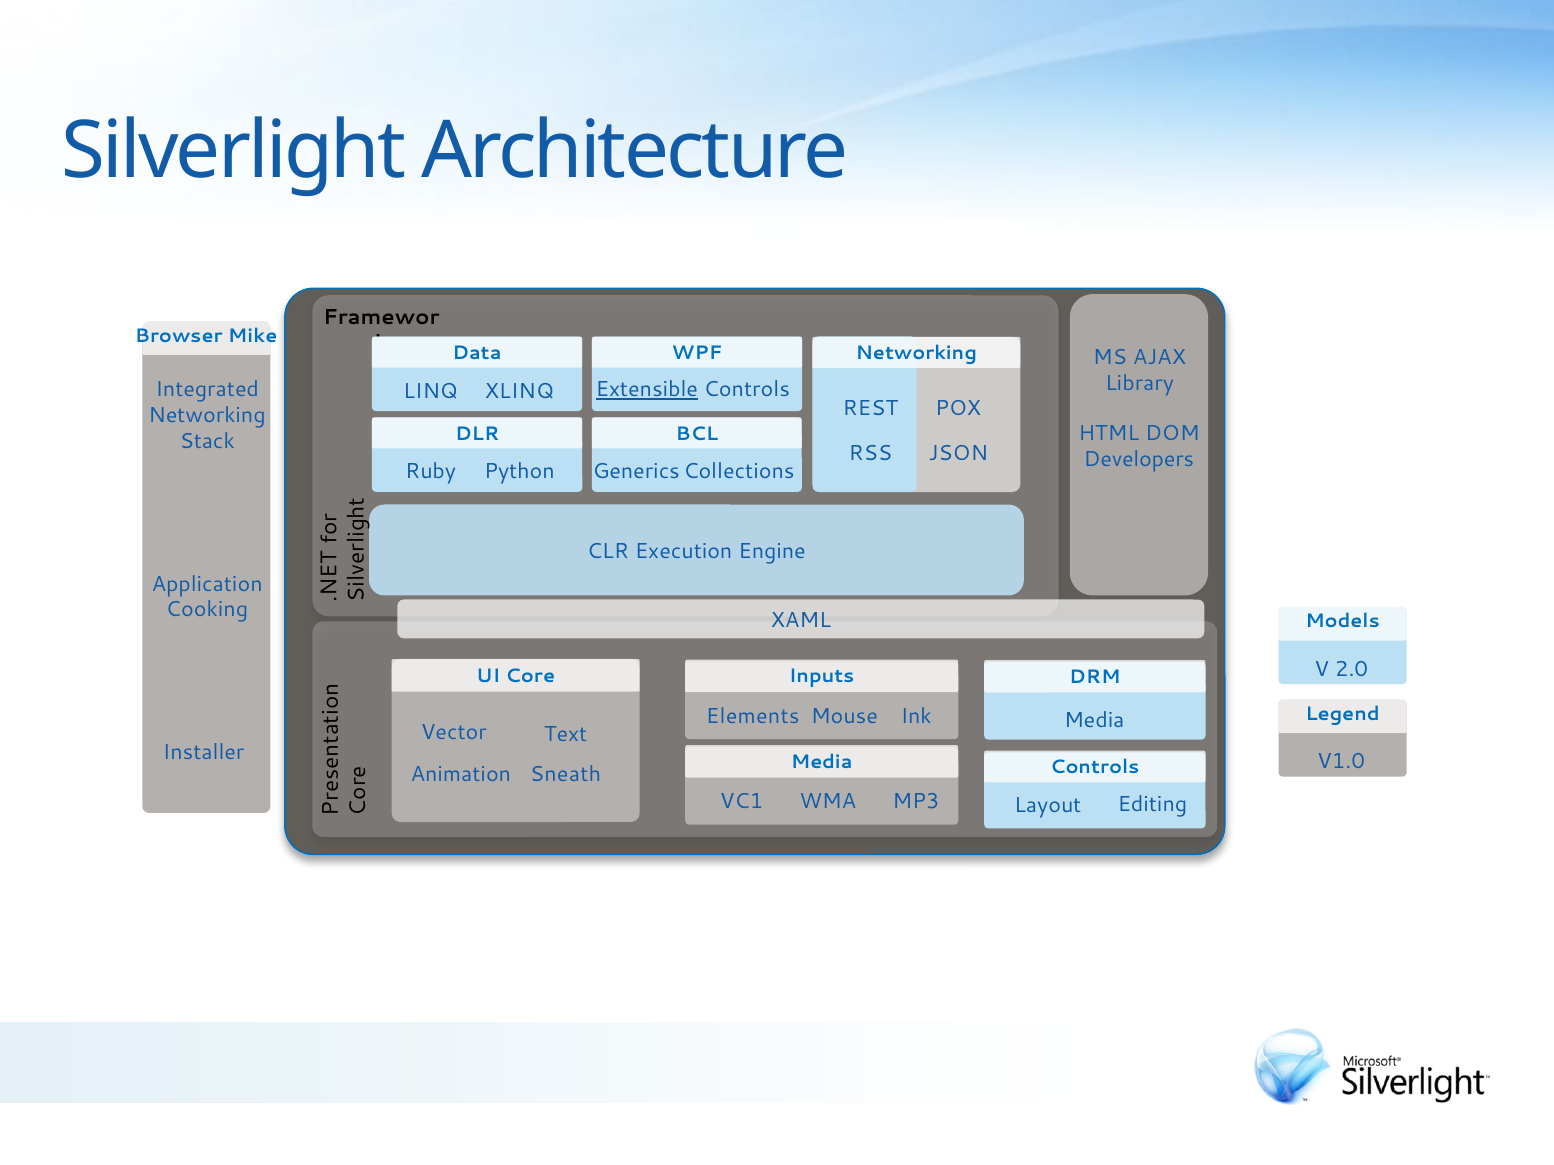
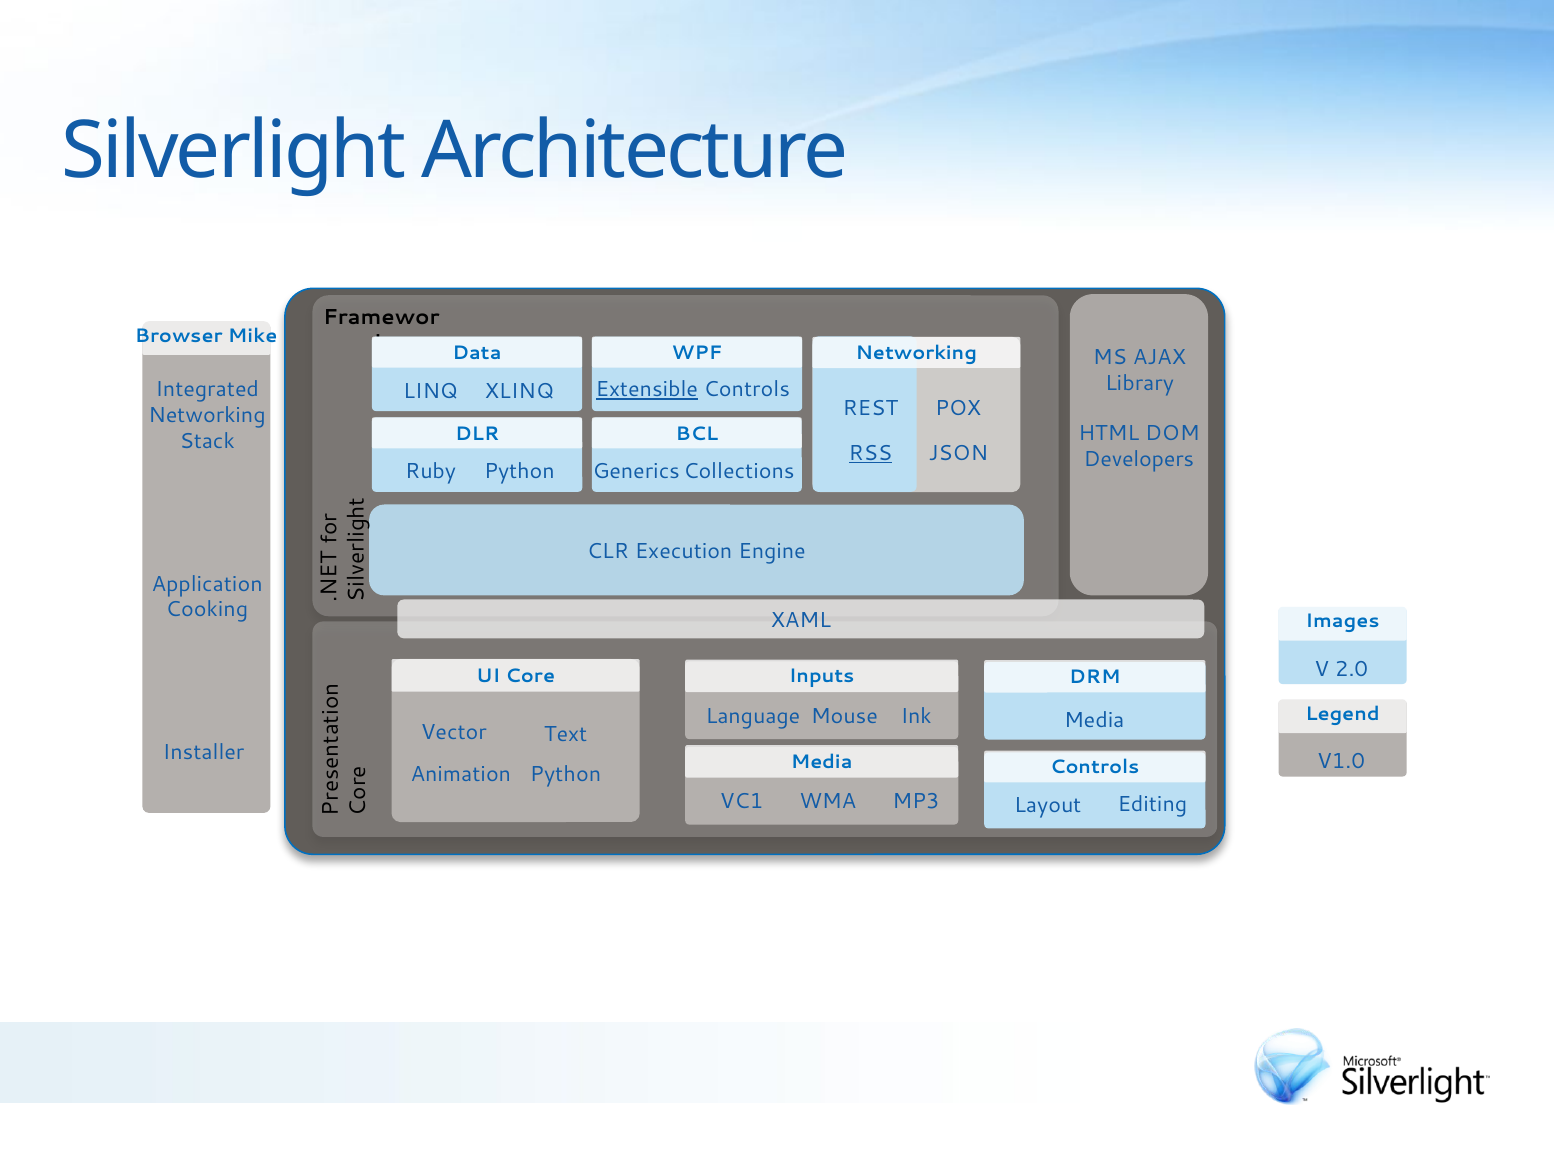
RSS underline: none -> present
Models: Models -> Images
Elements: Elements -> Language
Sneath at (566, 775): Sneath -> Python
